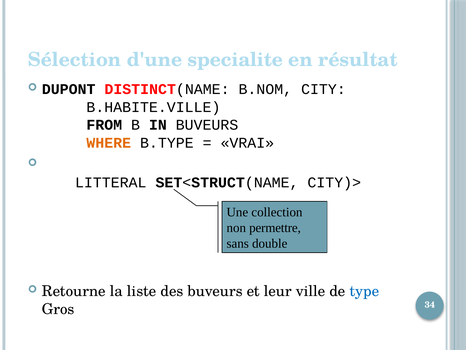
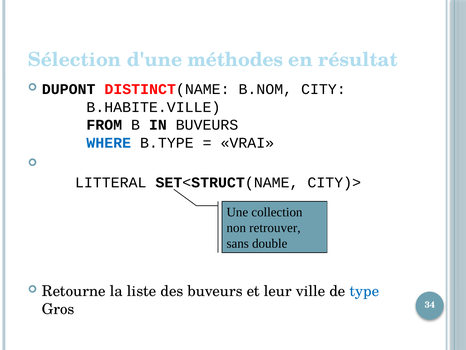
specialite: specialite -> méthodes
WHERE colour: orange -> blue
permettre: permettre -> retrouver
